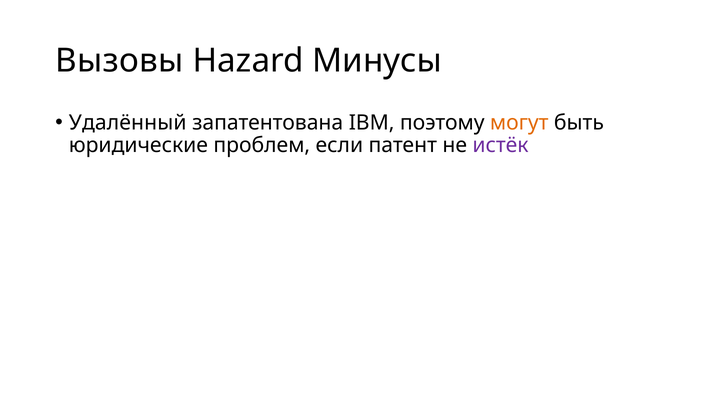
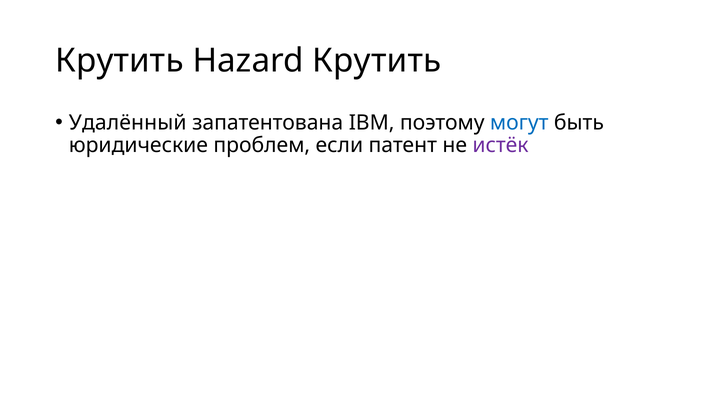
Вызовы at (119, 61): Вызовы -> Крутить
Hazard Минусы: Минусы -> Крутить
могут colour: orange -> blue
